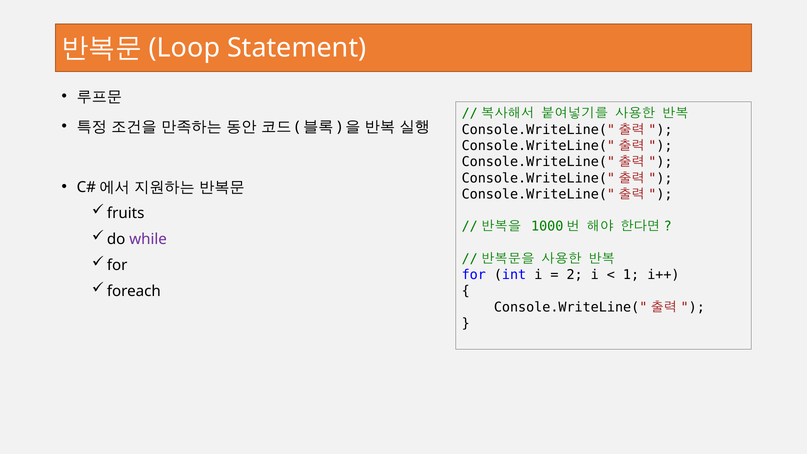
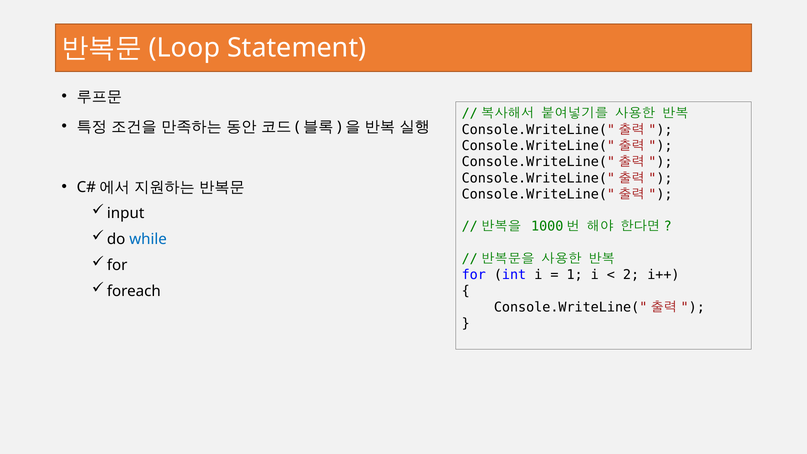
fruits: fruits -> input
while colour: purple -> blue
2: 2 -> 1
1: 1 -> 2
